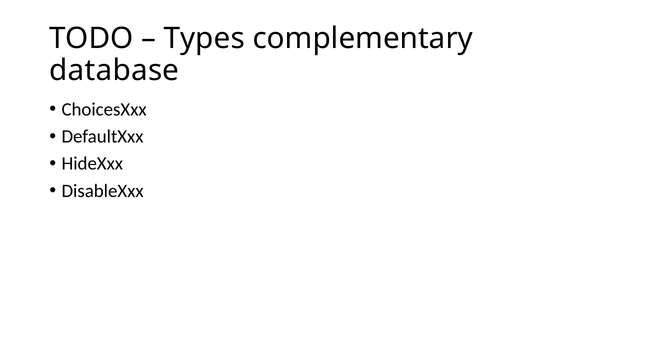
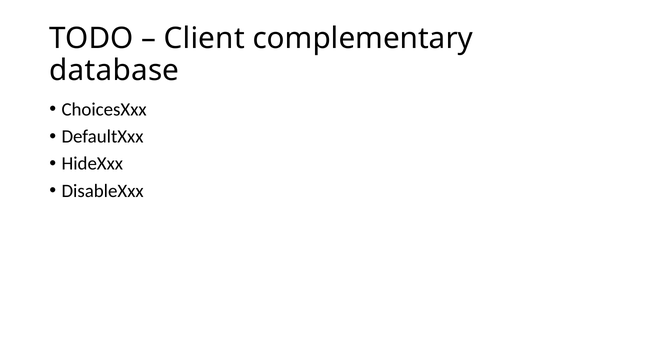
Types: Types -> Client
